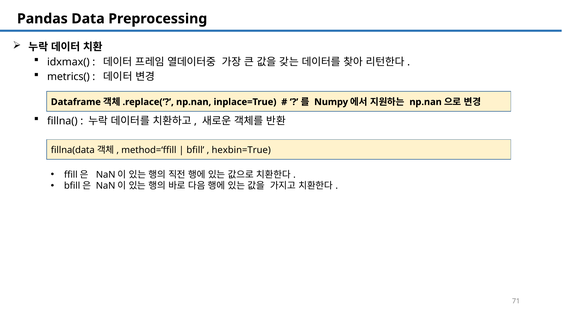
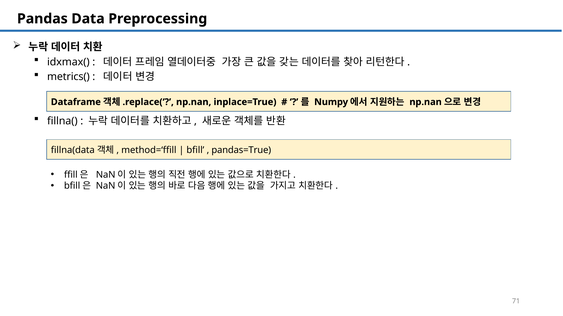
hexbin=True: hexbin=True -> pandas=True
